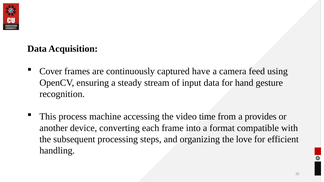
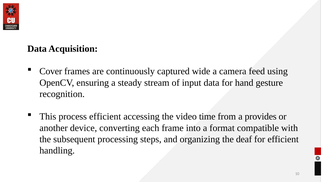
have: have -> wide
process machine: machine -> efficient
love: love -> deaf
